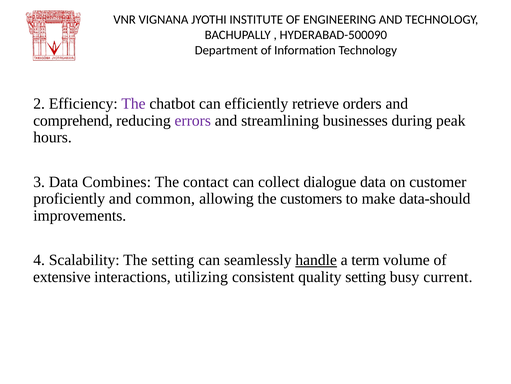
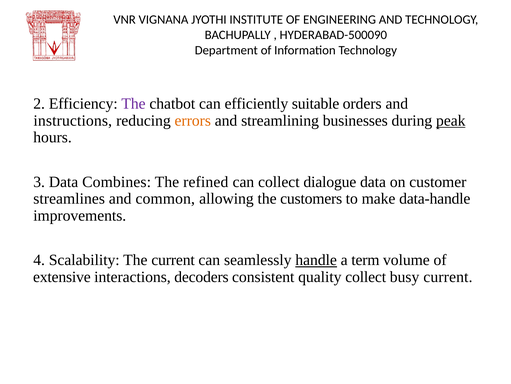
retrieve: retrieve -> suitable
comprehend: comprehend -> instructions
errors colour: purple -> orange
peak underline: none -> present
contact: contact -> refined
proficiently: proficiently -> streamlines
data-should: data-should -> data-handle
The setting: setting -> current
utilizing: utilizing -> decoders
quality setting: setting -> collect
